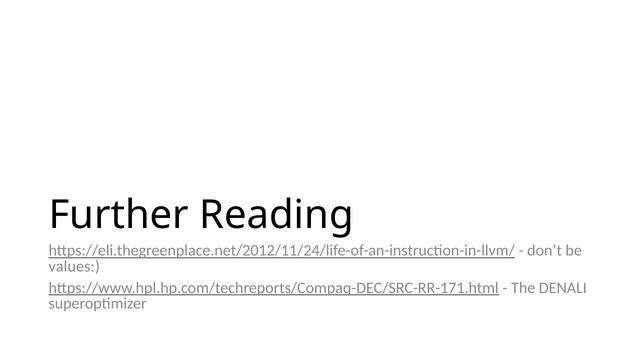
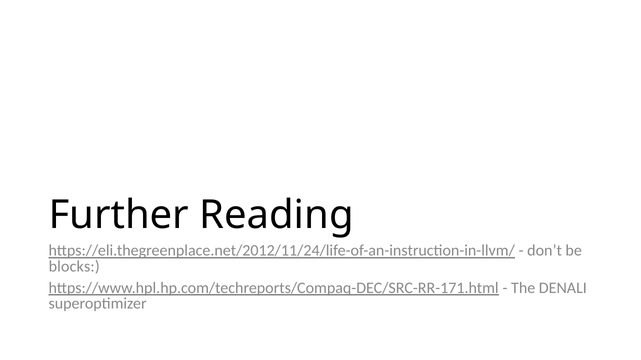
values: values -> blocks
